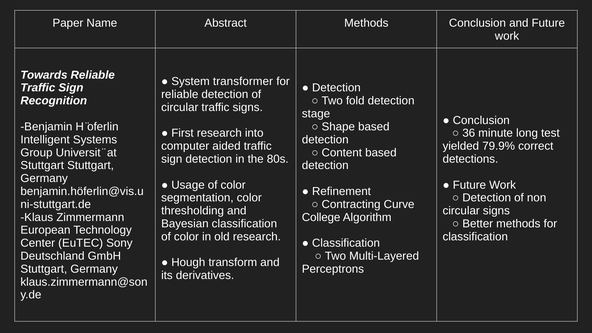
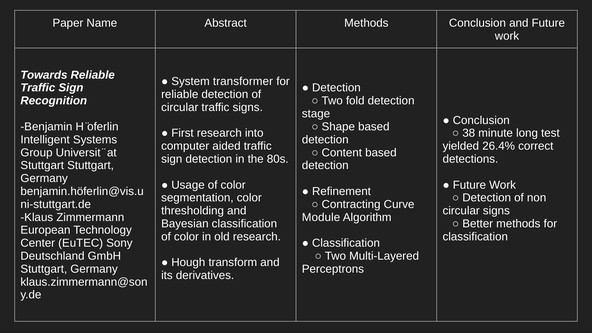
36: 36 -> 38
79.9%: 79.9% -> 26.4%
College: College -> Module
